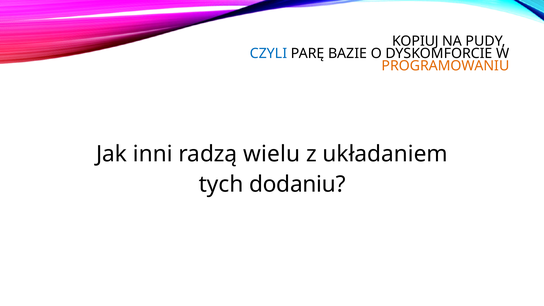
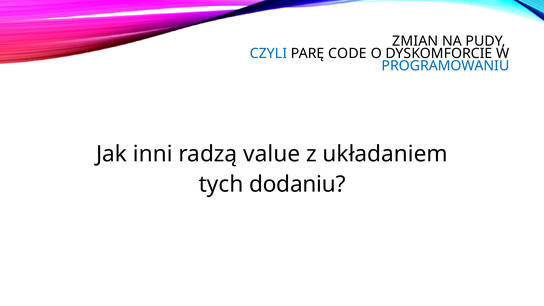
KOPIUJ: KOPIUJ -> ZMIAN
BAZIE: BAZIE -> CODE
PROGRAMOWANIU colour: orange -> blue
wielu: wielu -> value
